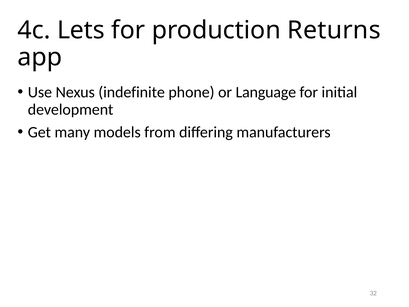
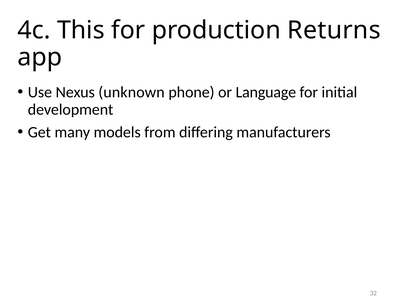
Lets: Lets -> This
indefinite: indefinite -> unknown
